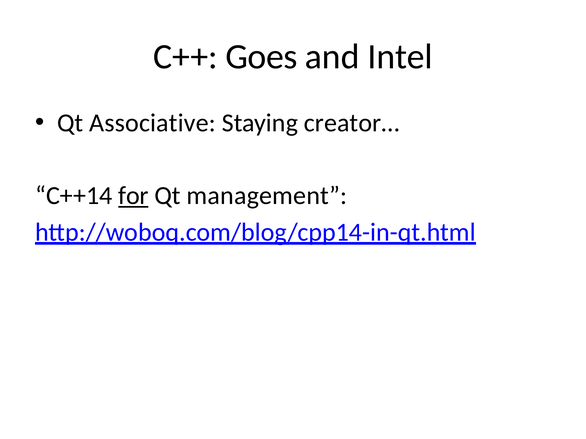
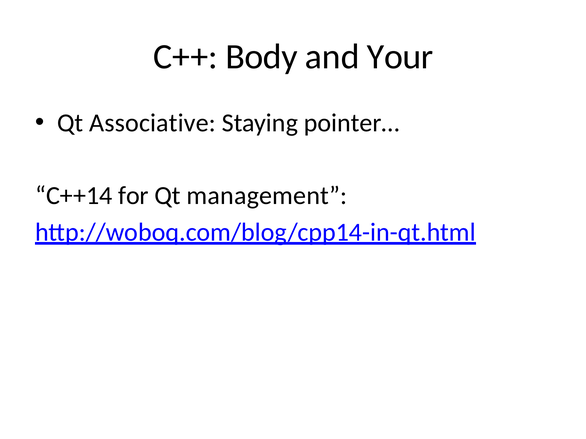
Goes: Goes -> Body
Intel: Intel -> Your
creator…: creator… -> pointer…
for underline: present -> none
